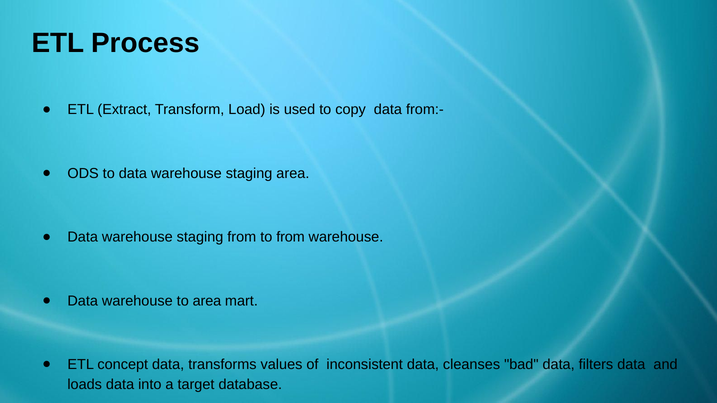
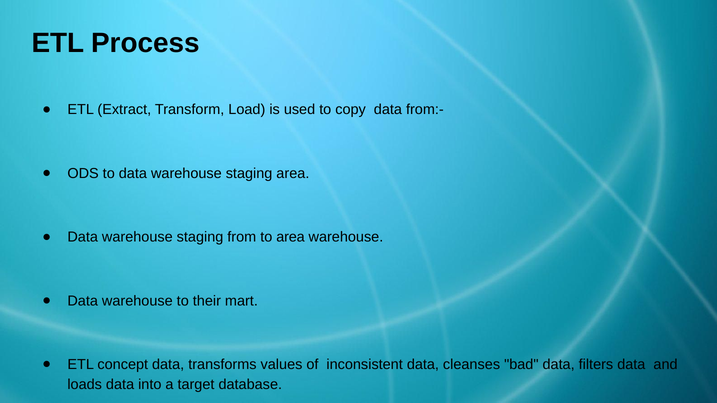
to from: from -> area
to area: area -> their
